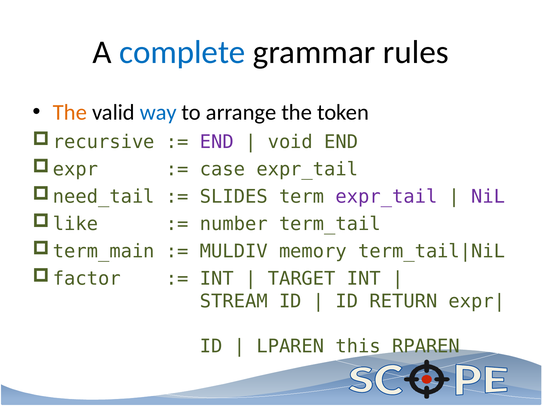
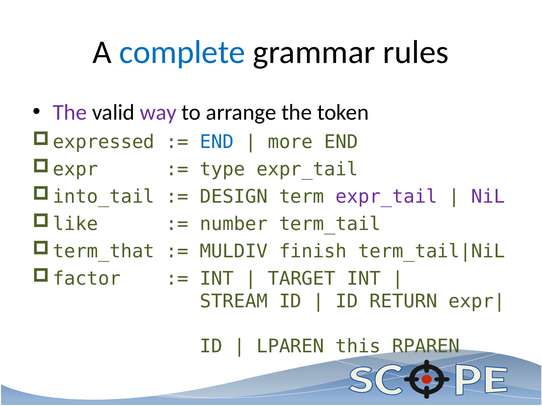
The at (70, 113) colour: orange -> purple
way colour: blue -> purple
recursive: recursive -> expressed
END at (217, 142) colour: purple -> blue
void: void -> more
case: case -> type
need_tail: need_tail -> into_tail
SLIDES: SLIDES -> DESIGN
term_main: term_main -> term_that
memory: memory -> finish
